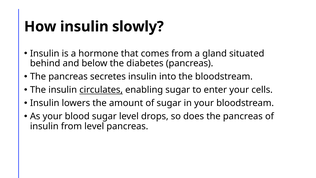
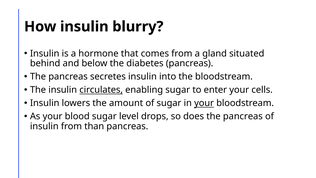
slowly: slowly -> blurry
your at (204, 103) underline: none -> present
from level: level -> than
